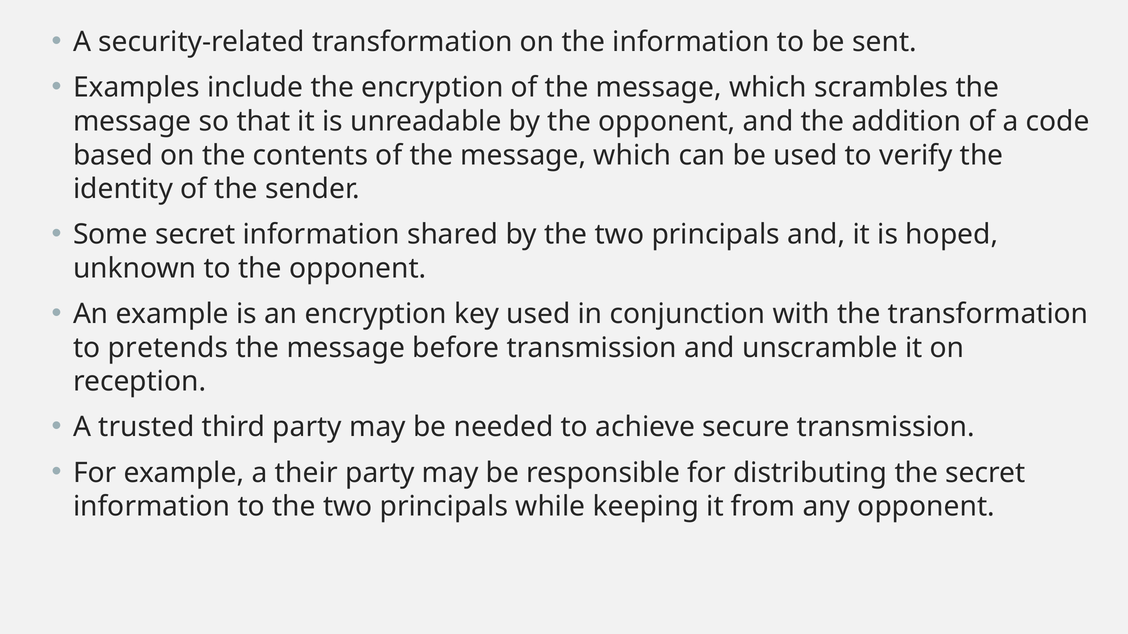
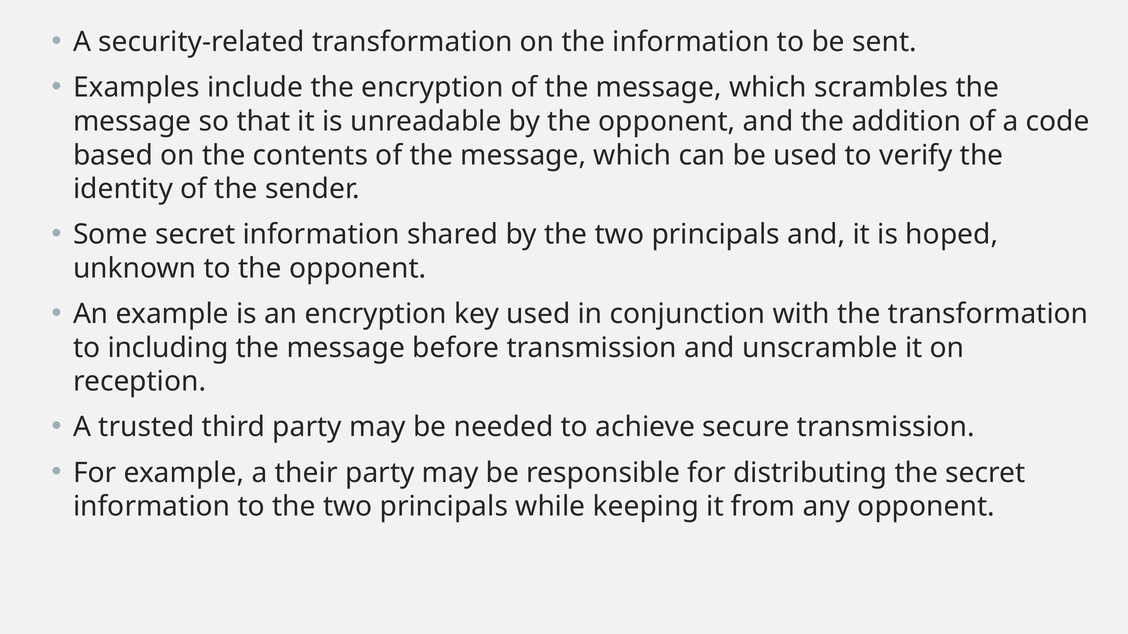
pretends: pretends -> including
